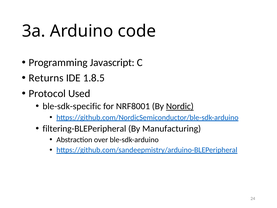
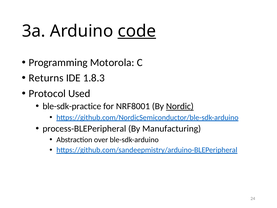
code underline: none -> present
Javascript: Javascript -> Motorola
1.8.5: 1.8.5 -> 1.8.3
ble-sdk-specific: ble-sdk-specific -> ble-sdk-practice
filtering-BLEPeripheral: filtering-BLEPeripheral -> process-BLEPeripheral
